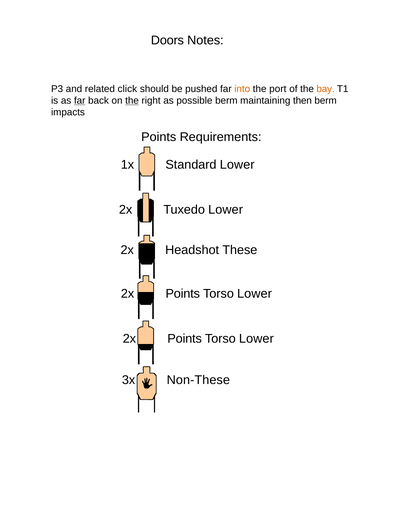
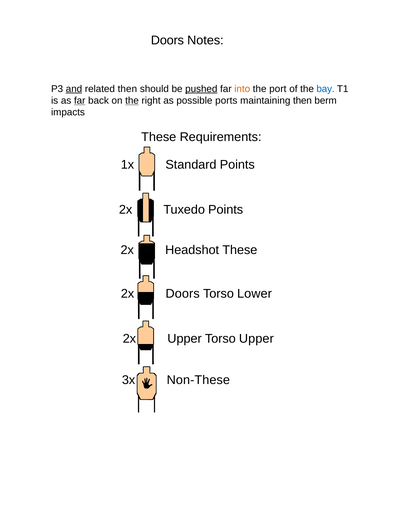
and underline: none -> present
related click: click -> then
pushed underline: none -> present
bay colour: orange -> blue
possible berm: berm -> ports
Points at (159, 137): Points -> These
Standard Lower: Lower -> Points
Tuxedo Lower: Lower -> Points
Points at (183, 294): Points -> Doors
Points at (185, 339): Points -> Upper
Lower at (256, 339): Lower -> Upper
